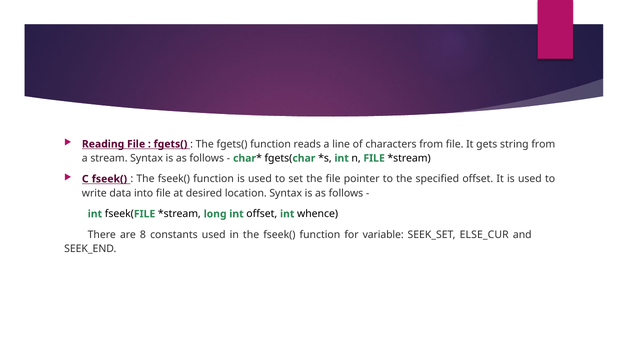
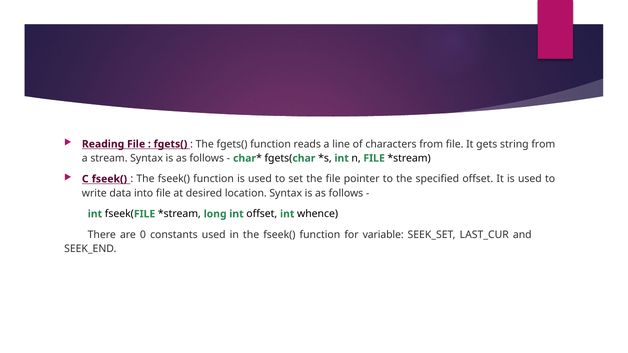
8: 8 -> 0
ELSE_CUR: ELSE_CUR -> LAST_CUR
